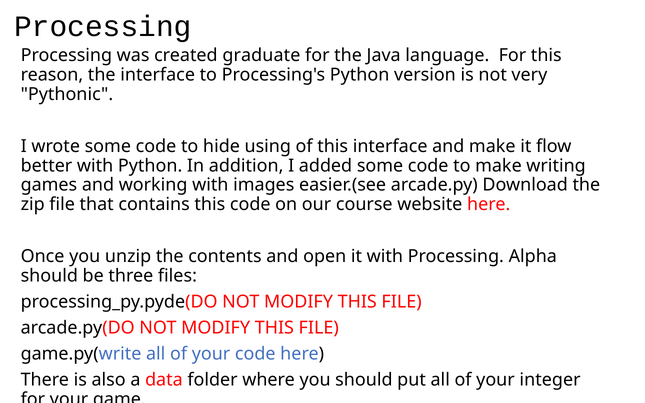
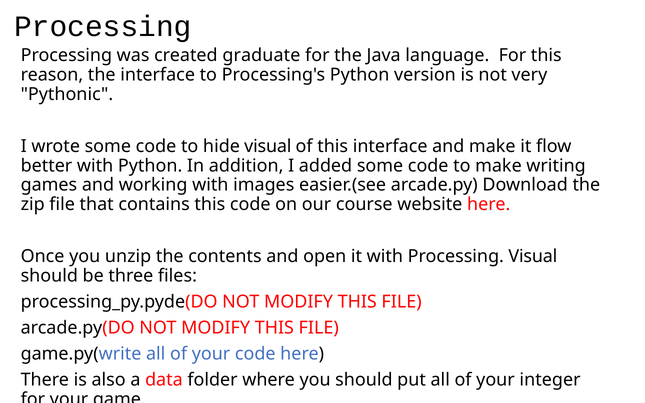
hide using: using -> visual
Processing Alpha: Alpha -> Visual
